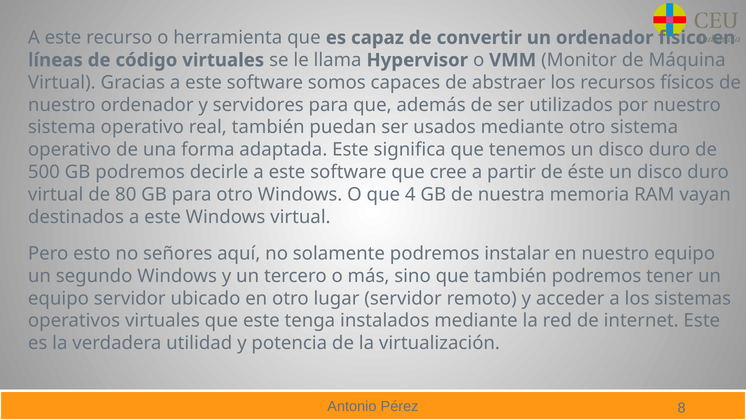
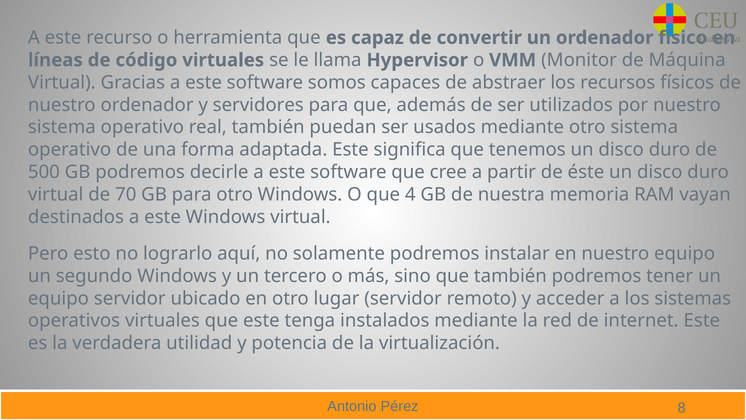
80: 80 -> 70
señores: señores -> lograrlo
